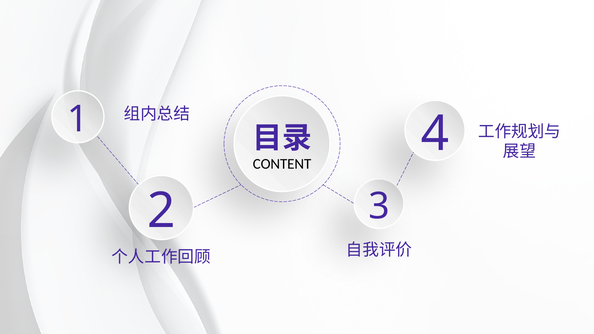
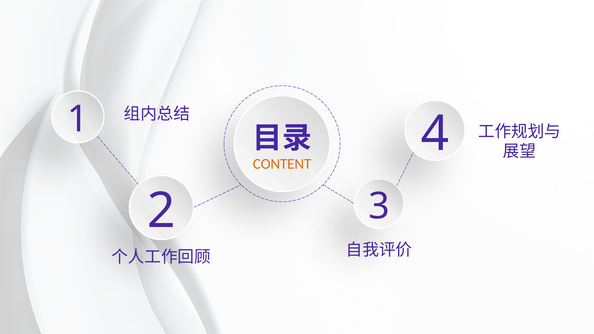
CONTENT colour: black -> orange
